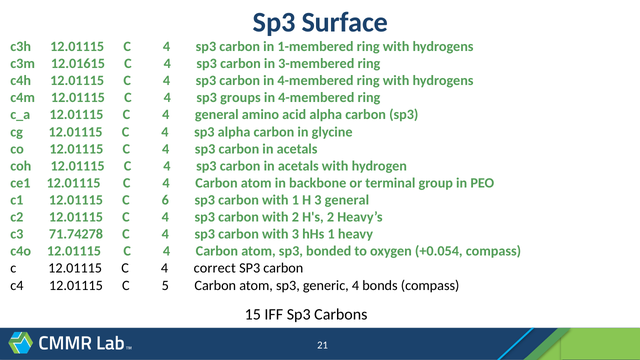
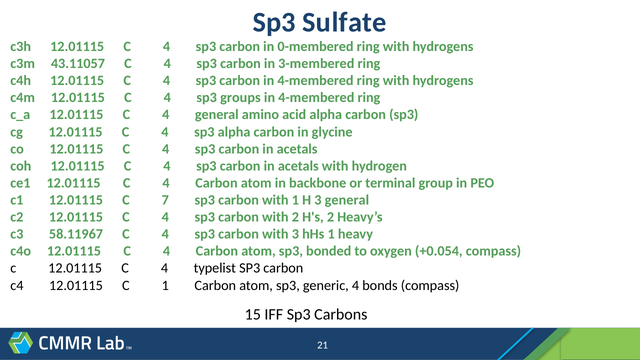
Surface: Surface -> Sulfate
1-membered: 1-membered -> 0-membered
12.01615: 12.01615 -> 43.11057
6: 6 -> 7
71.74278: 71.74278 -> 58.11967
correct: correct -> typelist
C 5: 5 -> 1
